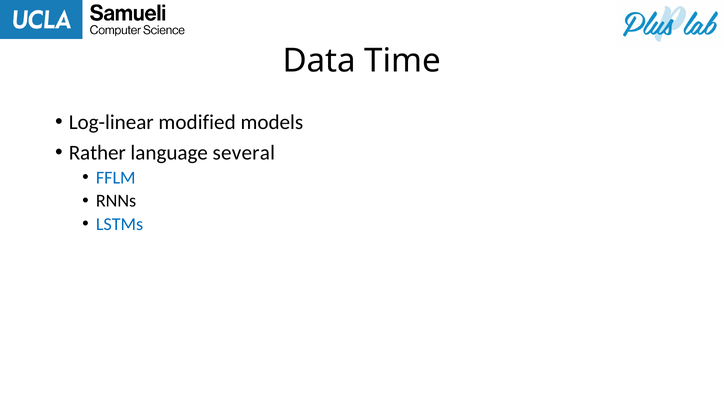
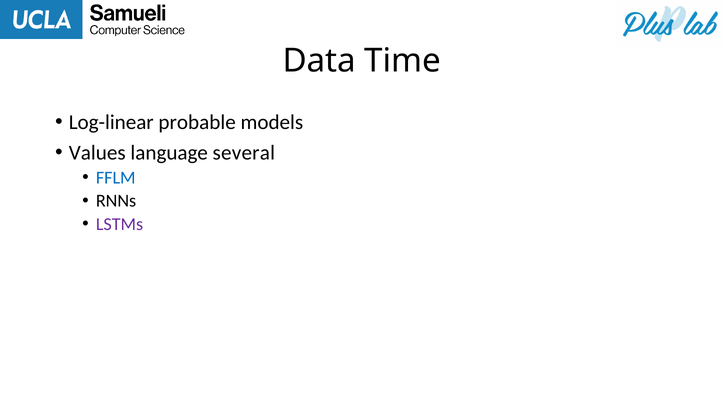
modified: modified -> probable
Rather: Rather -> Values
LSTMs colour: blue -> purple
